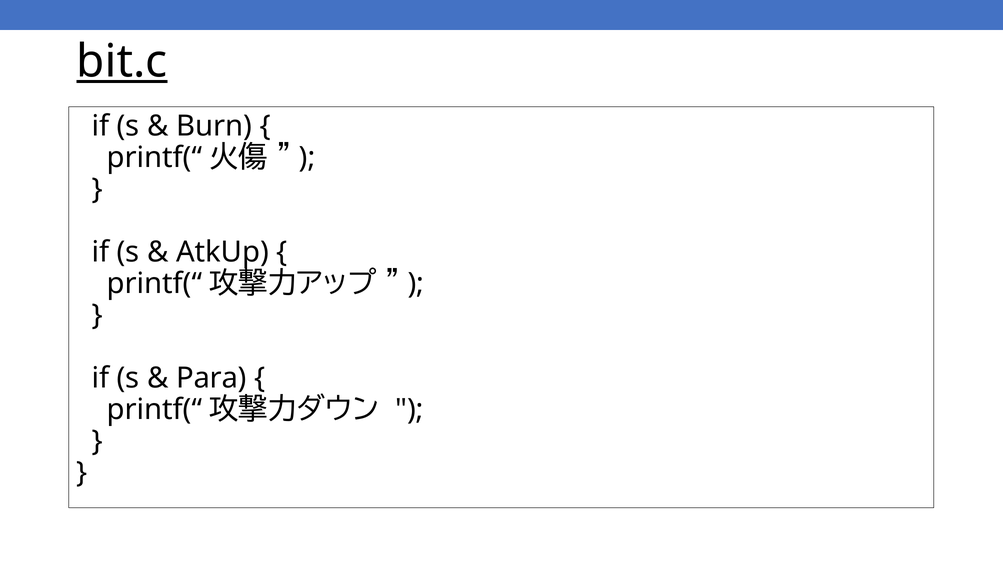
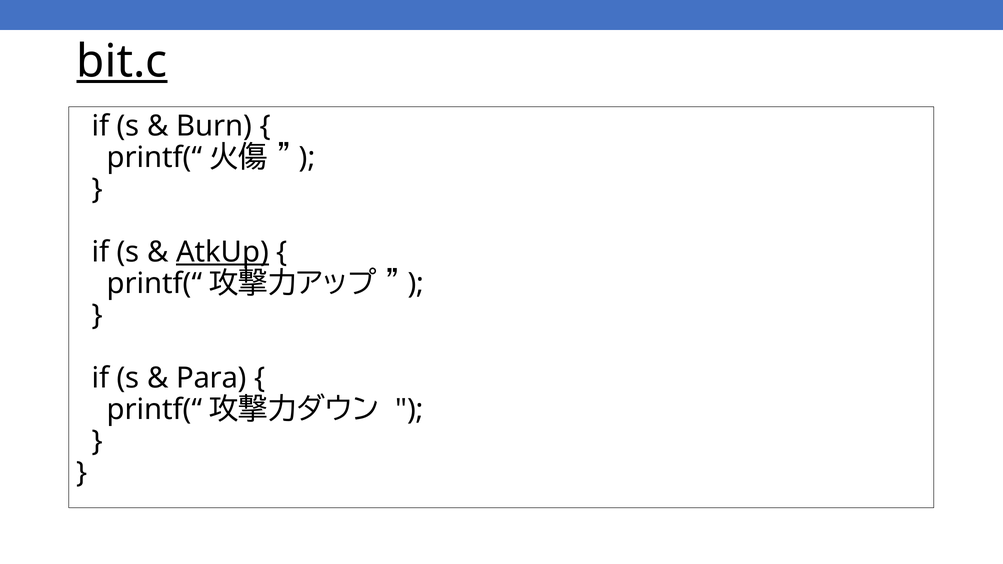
AtkUp underline: none -> present
